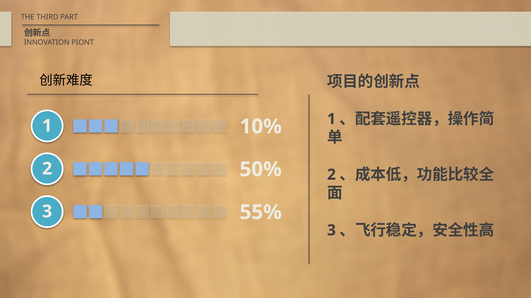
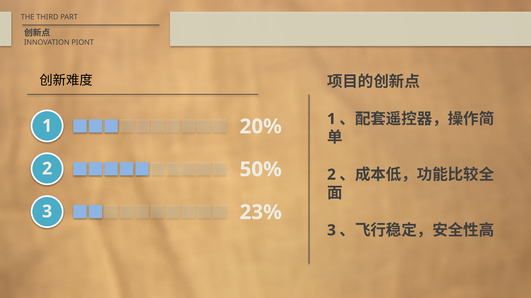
10%: 10% -> 20%
55%: 55% -> 23%
